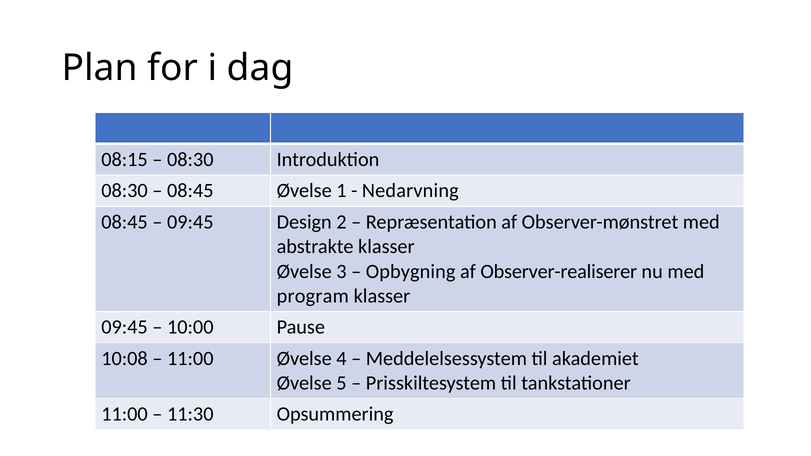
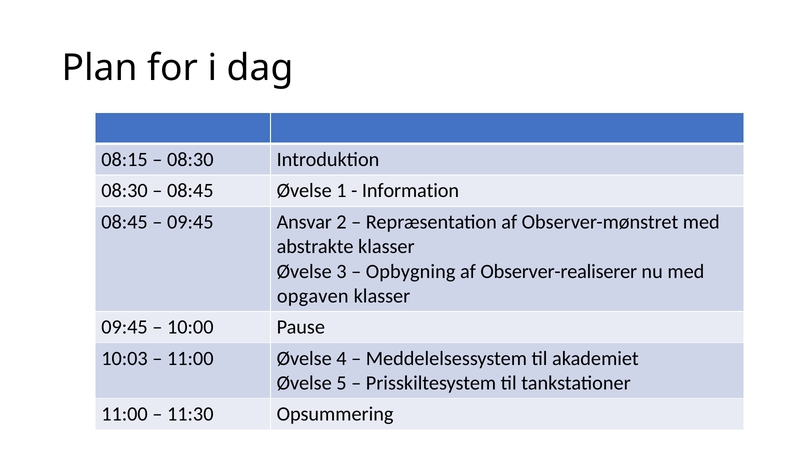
Nedarvning: Nedarvning -> Information
Design: Design -> Ansvar
program: program -> opgaven
10:08: 10:08 -> 10:03
